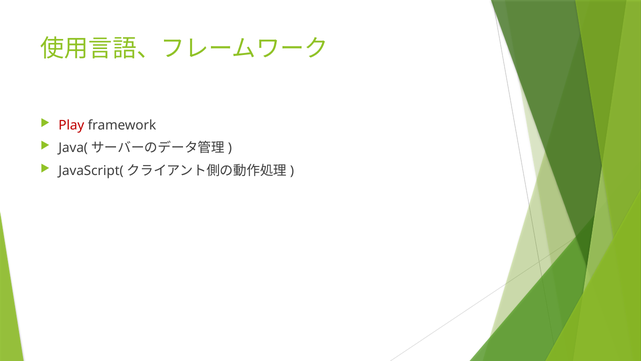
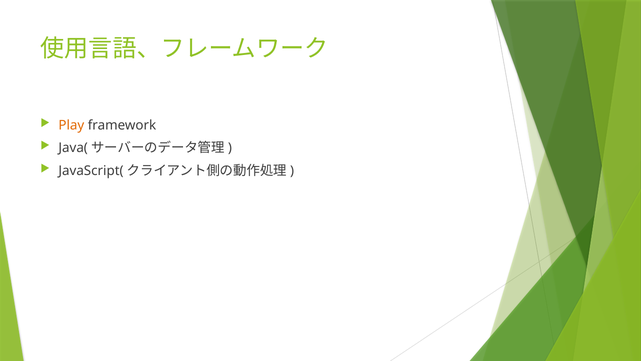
Play colour: red -> orange
